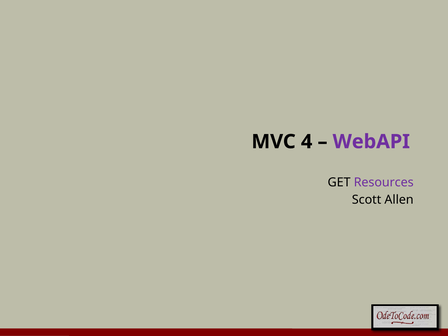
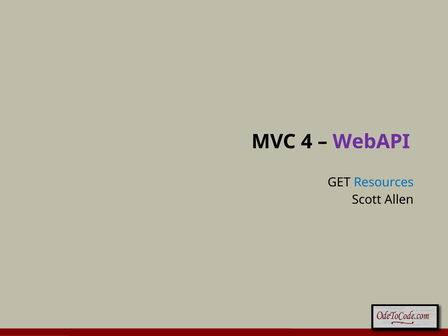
Resources colour: purple -> blue
